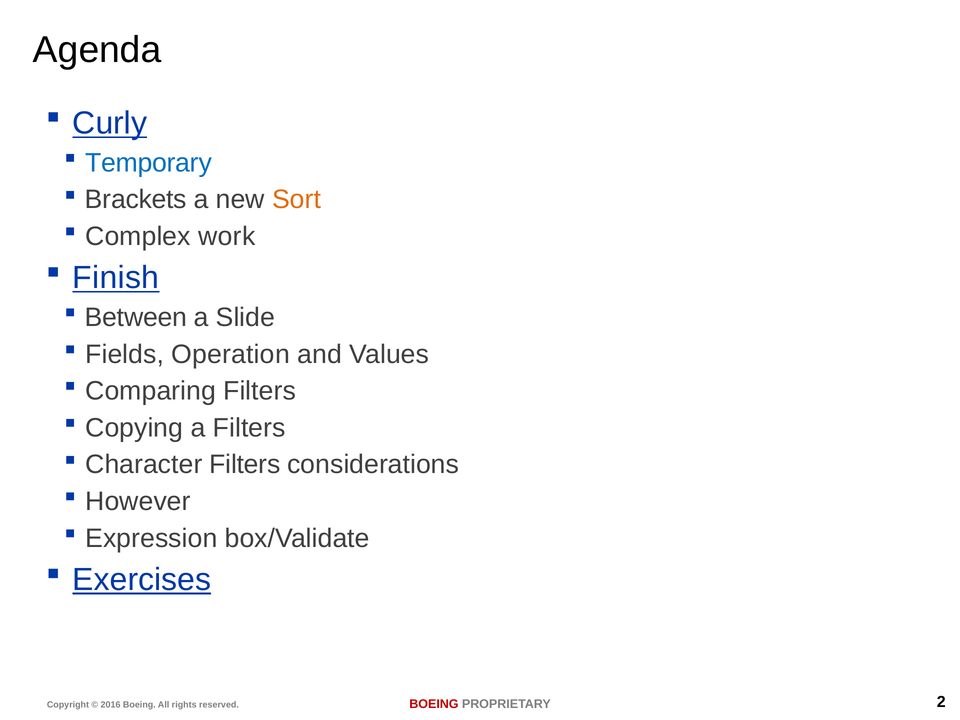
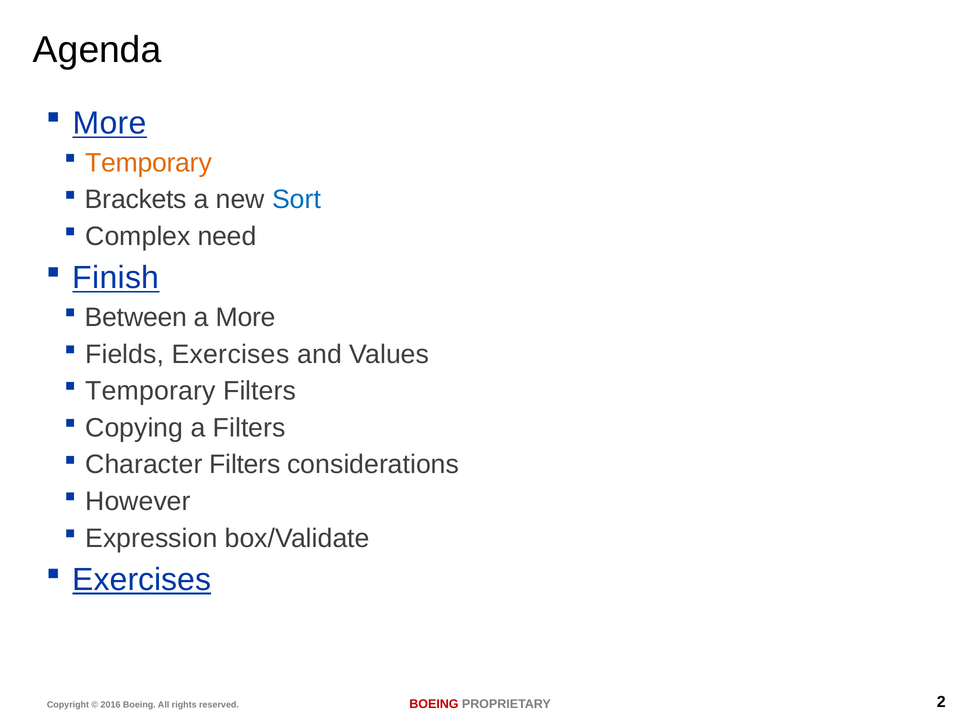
Curly at (110, 123): Curly -> More
Temporary at (148, 163) colour: blue -> orange
Sort colour: orange -> blue
work: work -> need
a Slide: Slide -> More
Fields Operation: Operation -> Exercises
Comparing at (151, 391): Comparing -> Temporary
